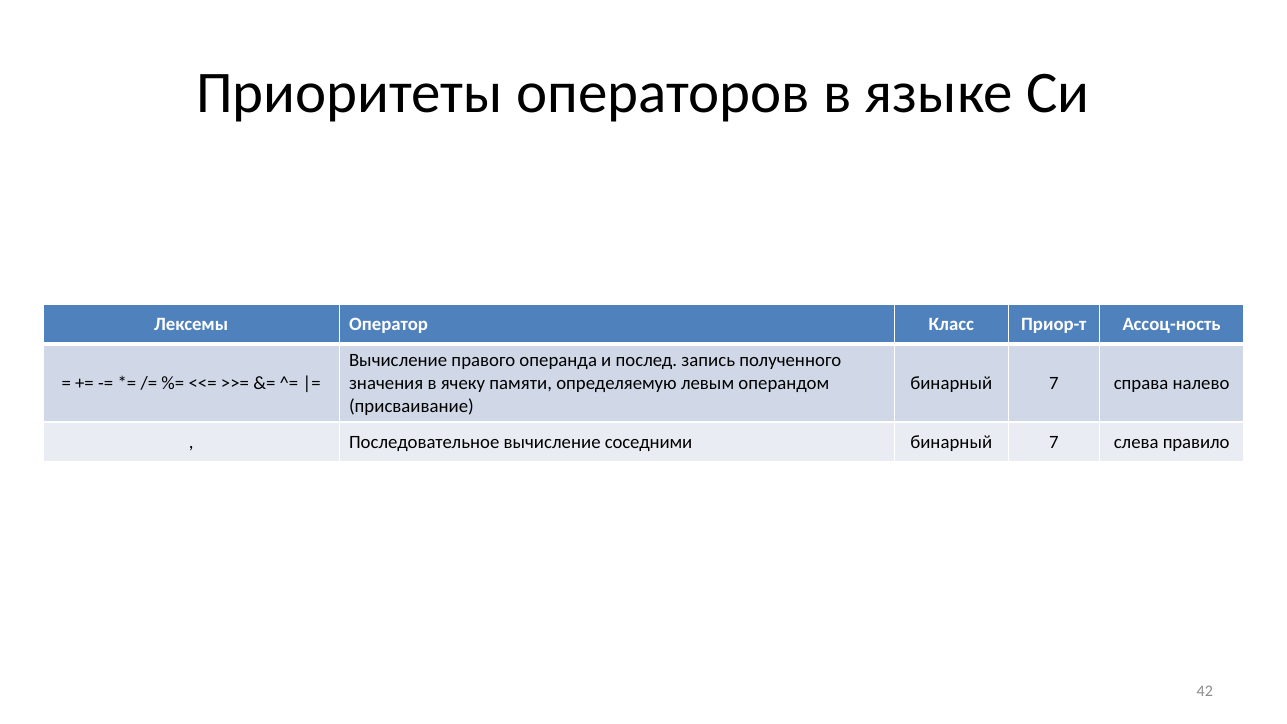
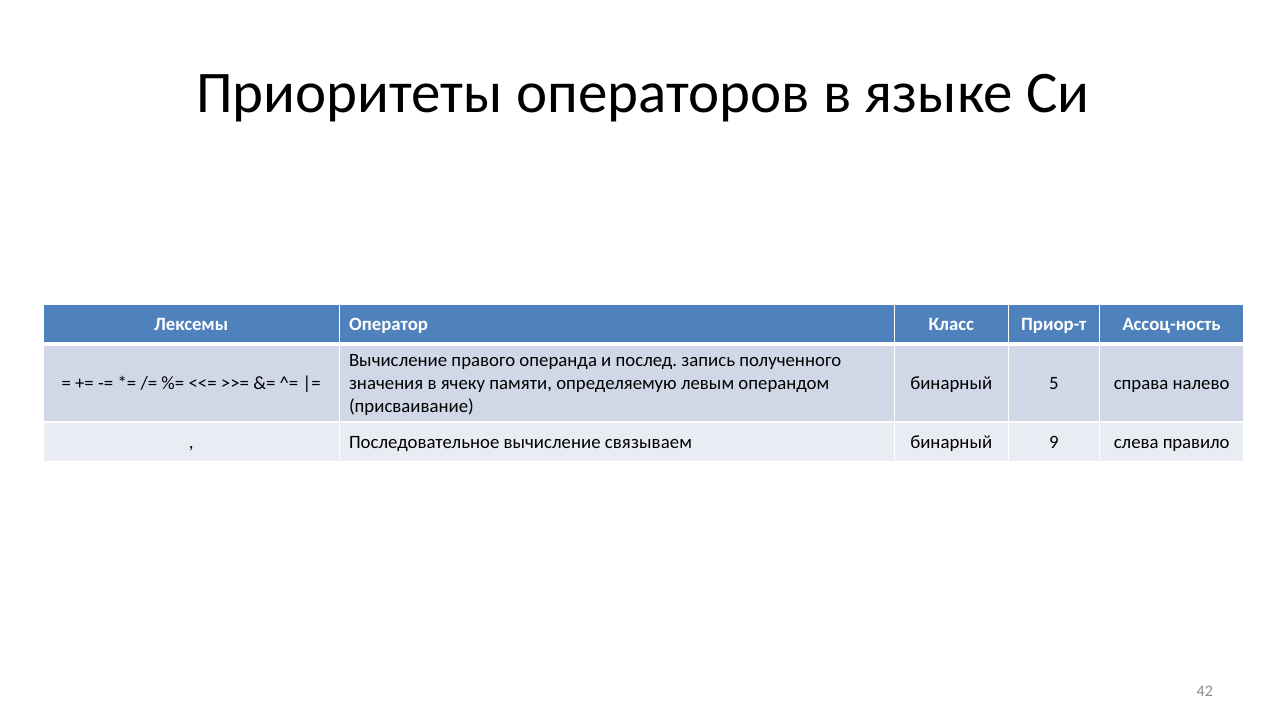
7 at (1054, 383): 7 -> 5
соседними: соседними -> связываем
7 at (1054, 442): 7 -> 9
